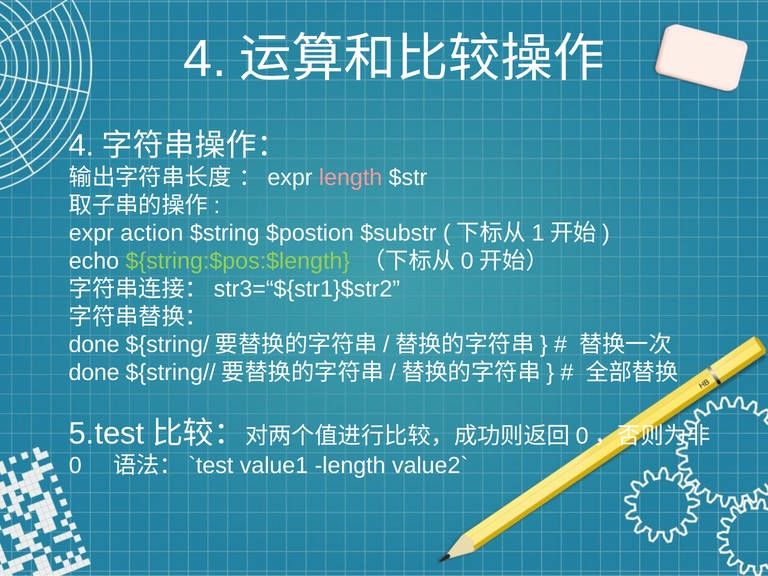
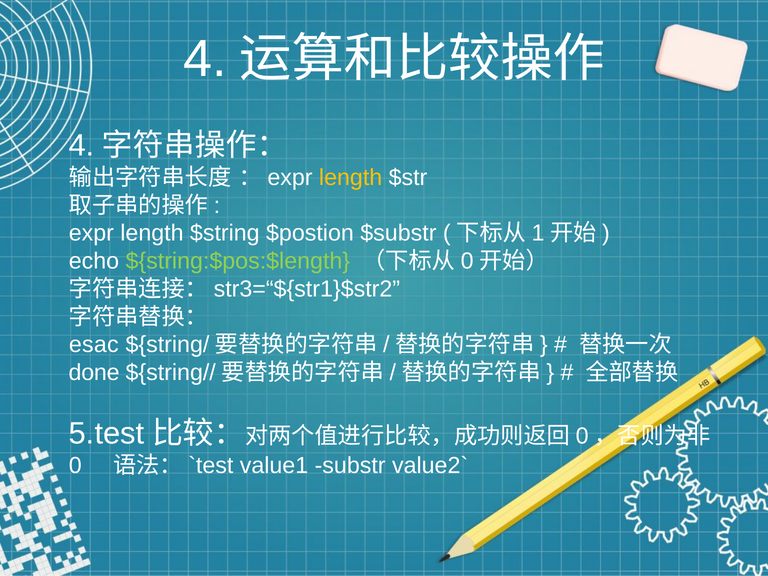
length at (351, 178) colour: pink -> yellow
expr action: action -> length
done at (94, 345): done -> esac
value1 length: length -> substr
